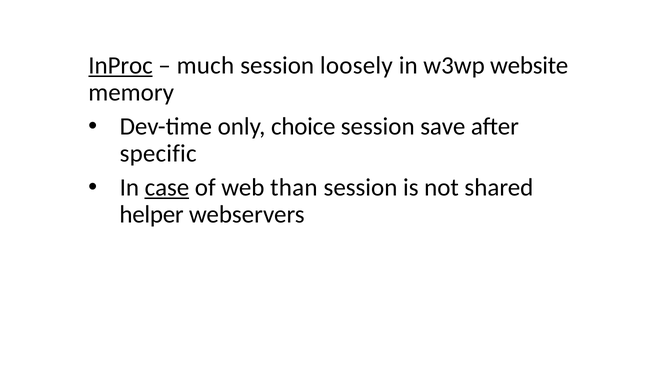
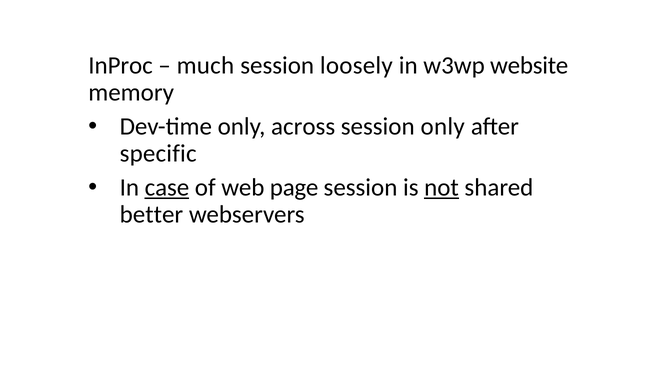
InProc underline: present -> none
choice: choice -> across
session save: save -> only
than: than -> page
not underline: none -> present
helper: helper -> better
